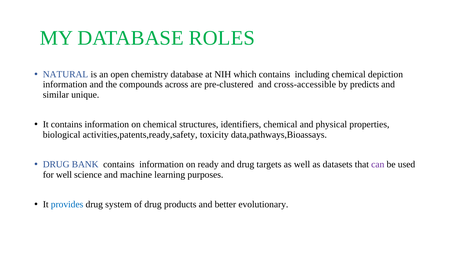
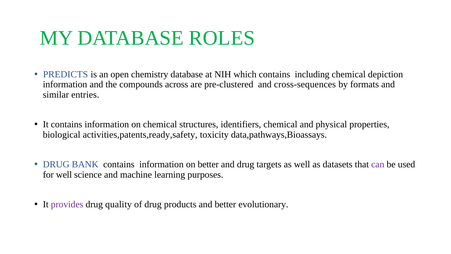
NATURAL: NATURAL -> PREDICTS
cross-accessible: cross-accessible -> cross-sequences
predicts: predicts -> formats
unique: unique -> entries
on ready: ready -> better
provides colour: blue -> purple
system: system -> quality
